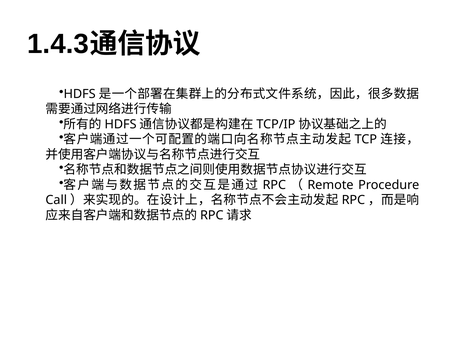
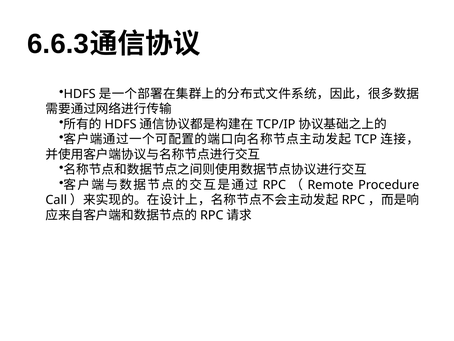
1.4.3: 1.4.3 -> 6.6.3
